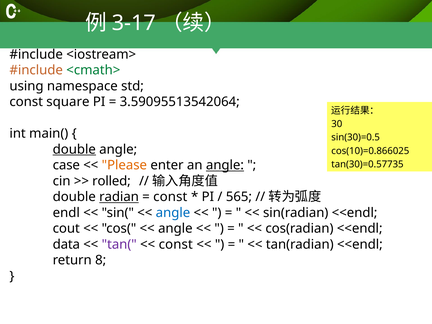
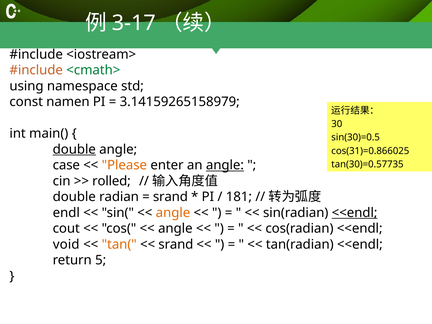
square: square -> namen
3.59095513542064: 3.59095513542064 -> 3.14159265158979
cos(10)=0.866025: cos(10)=0.866025 -> cos(31)=0.866025
radian underline: present -> none
const at (170, 197): const -> srand
565: 565 -> 181
angle at (173, 213) colour: blue -> orange
<<endl at (355, 213) underline: none -> present
data: data -> void
tan( colour: purple -> orange
const at (176, 244): const -> srand
8: 8 -> 5
